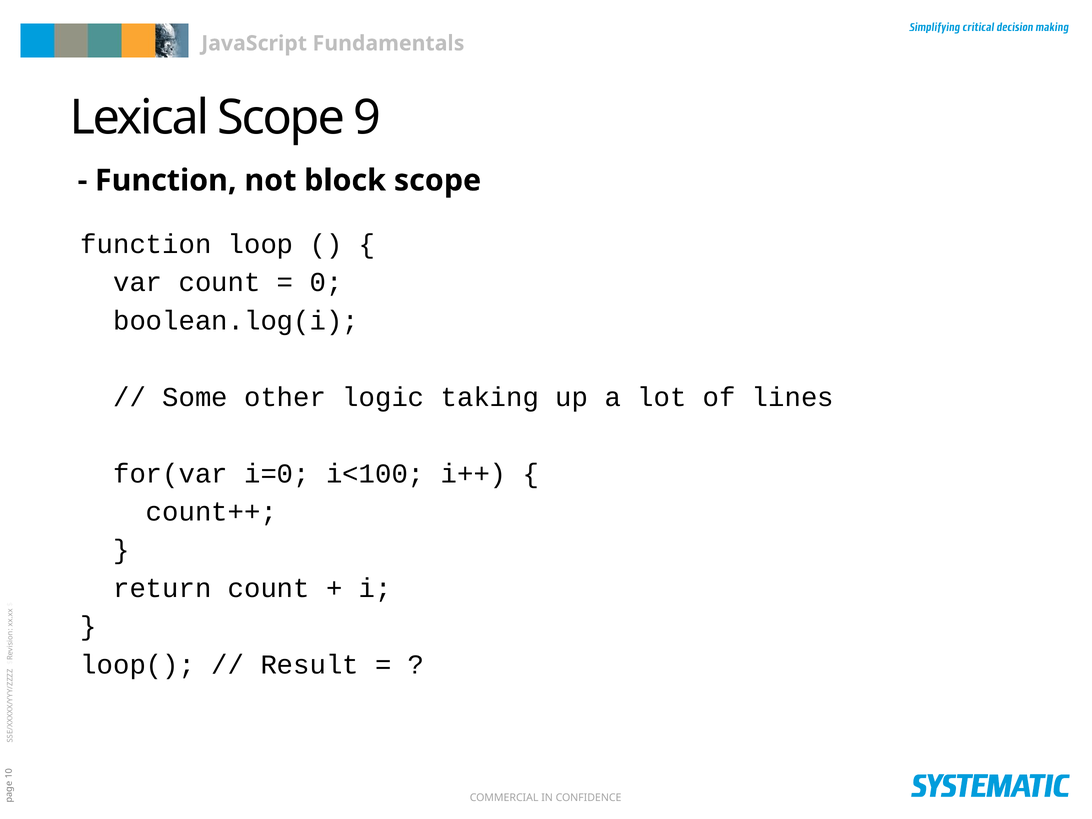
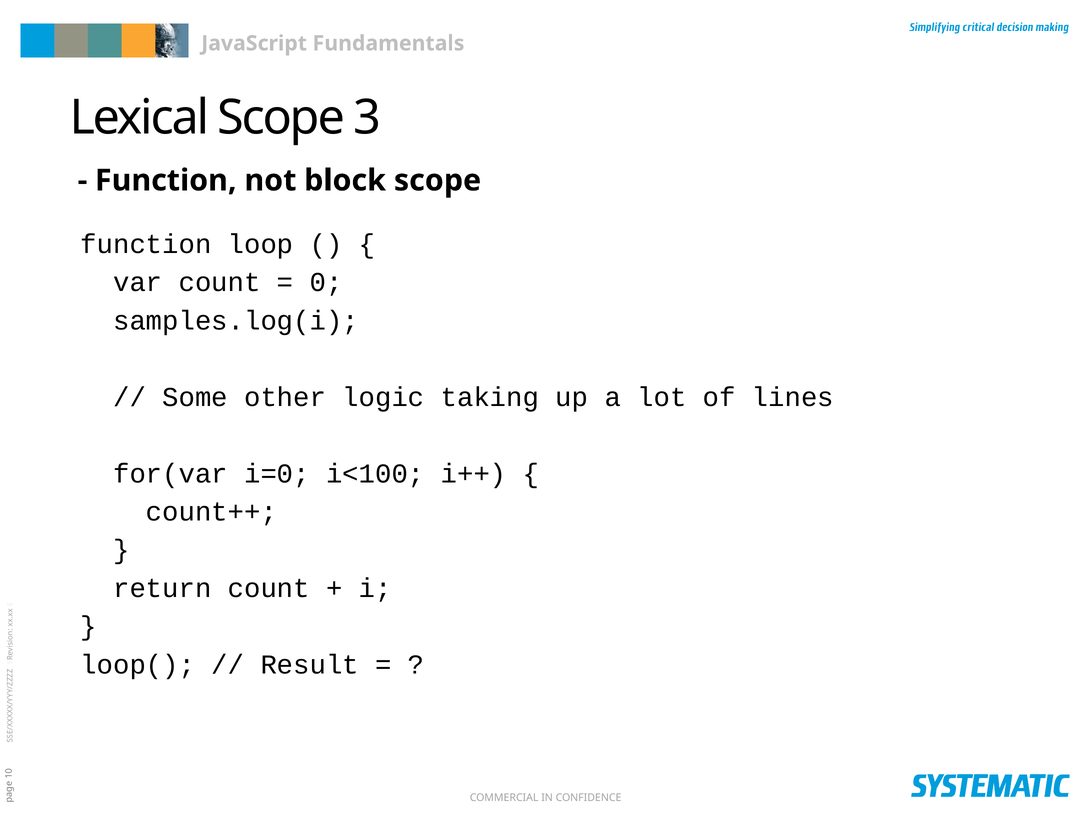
9: 9 -> 3
boolean.log(i: boolean.log(i -> samples.log(i
